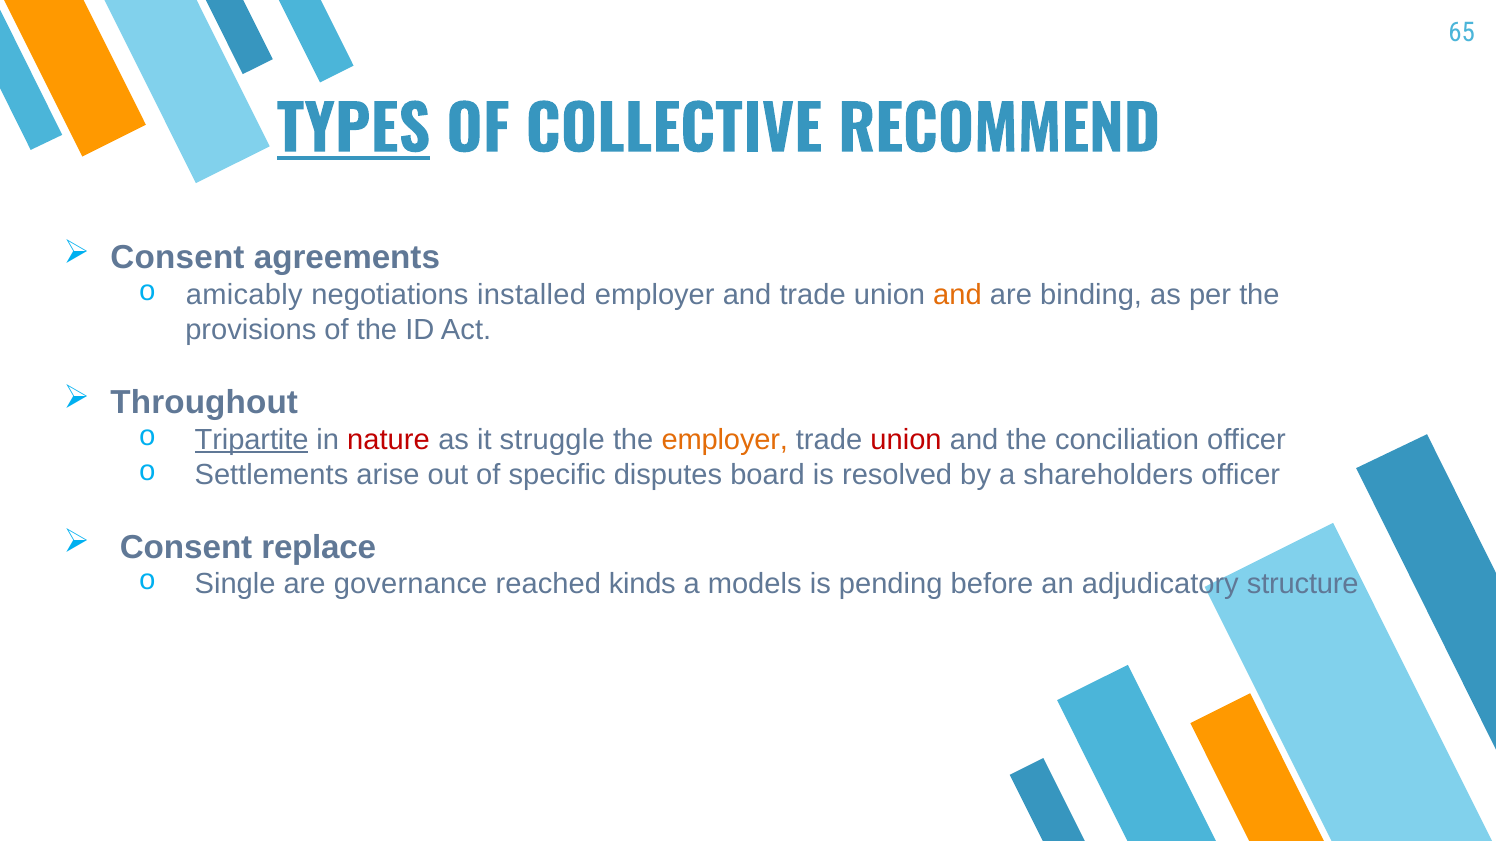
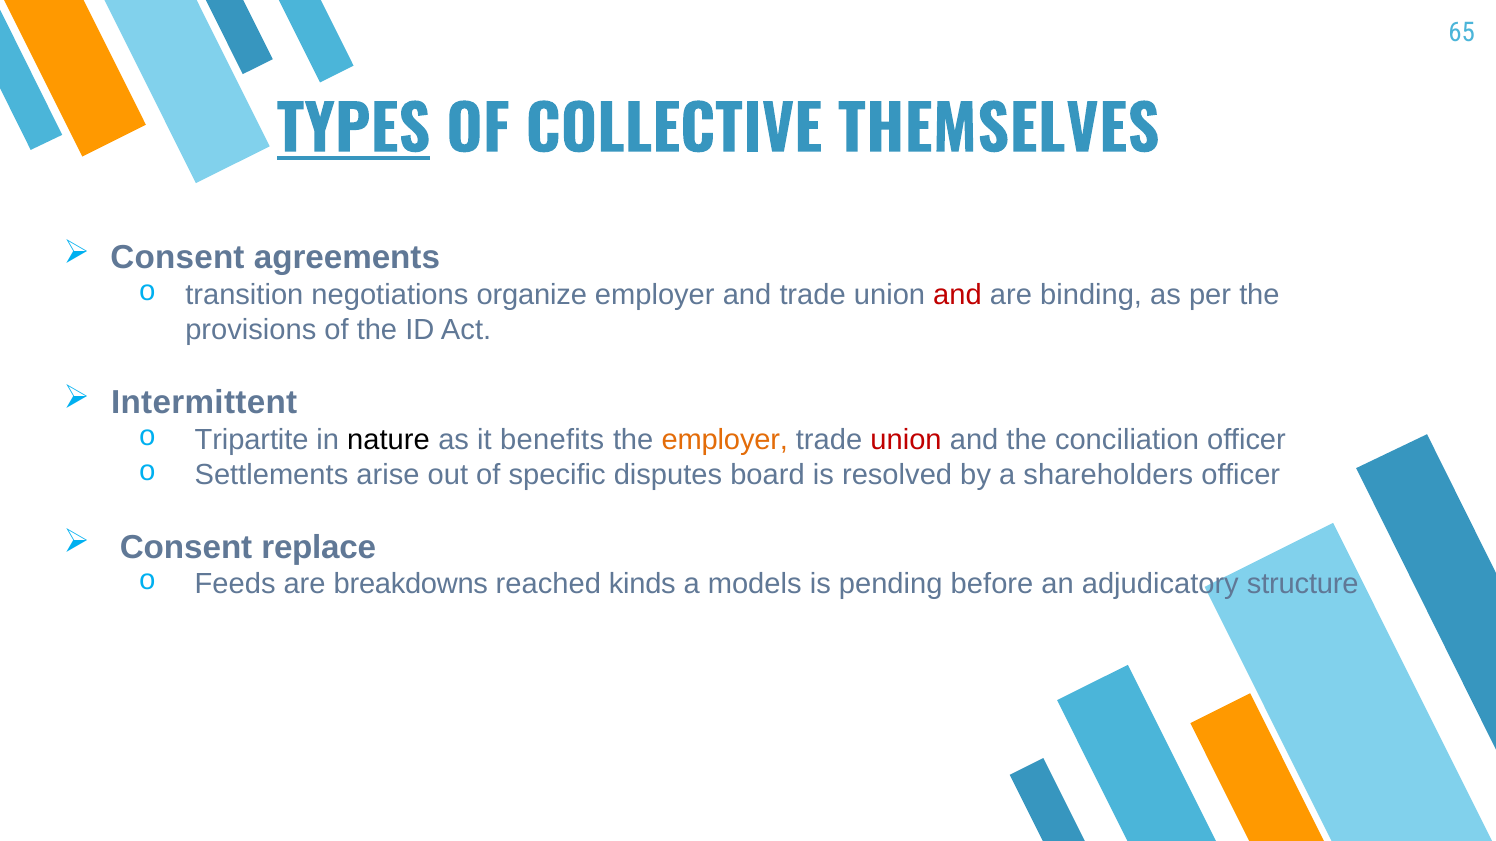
RECOMMEND: RECOMMEND -> THEMSELVES
amicably: amicably -> transition
installed: installed -> organize
and at (957, 295) colour: orange -> red
Throughout: Throughout -> Intermittent
Tripartite underline: present -> none
nature colour: red -> black
struggle: struggle -> benefits
Single: Single -> Feeds
governance: governance -> breakdowns
